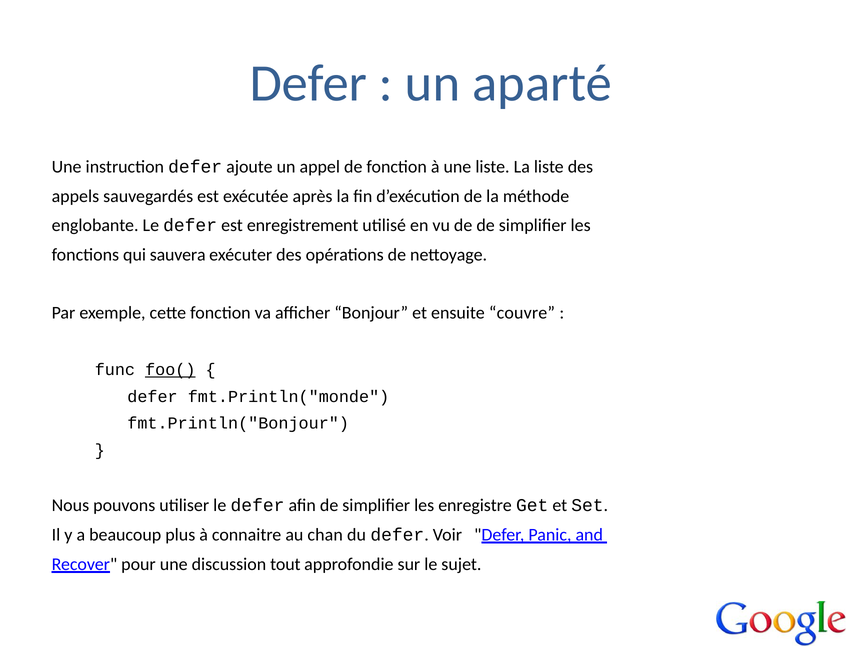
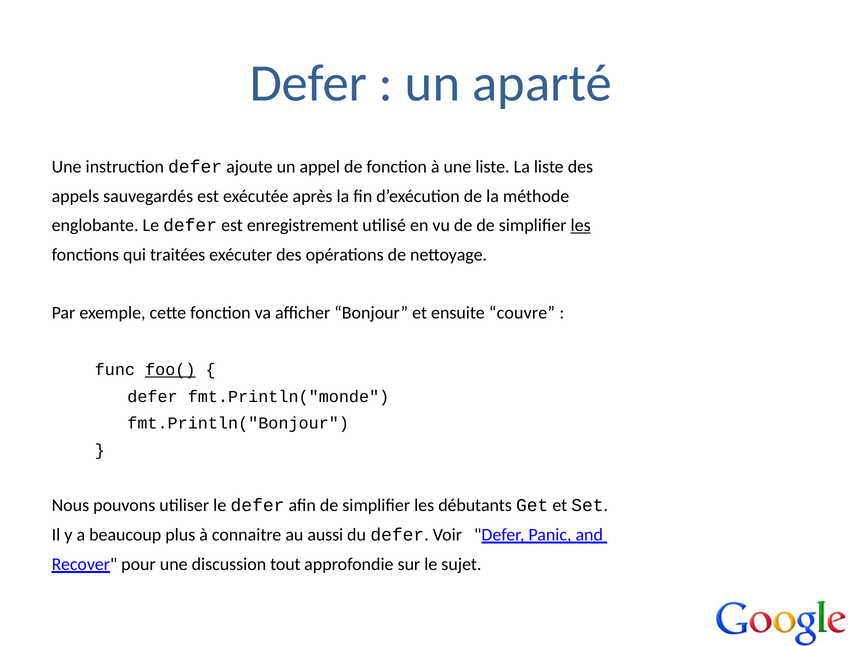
les at (581, 226) underline: none -> present
sauvera: sauvera -> traitées
enregistre: enregistre -> débutants
chan: chan -> aussi
